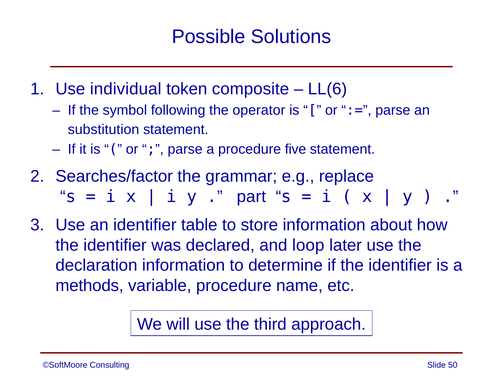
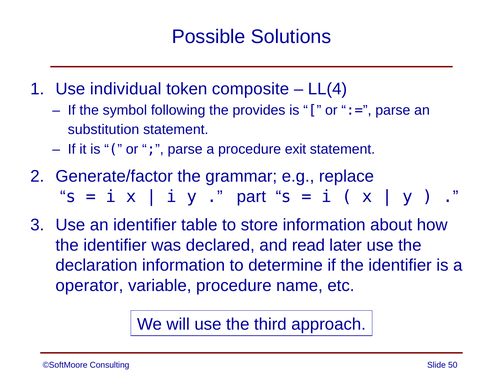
LL(6: LL(6 -> LL(4
operator: operator -> provides
five: five -> exit
Searches/factor: Searches/factor -> Generate/factor
loop: loop -> read
methods: methods -> operator
